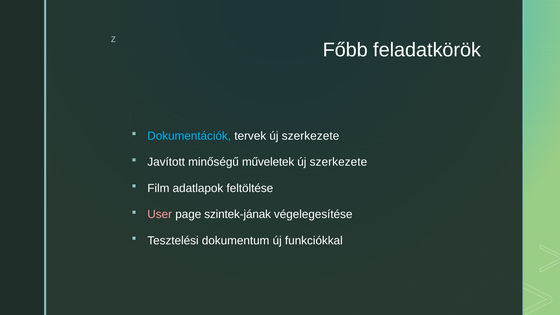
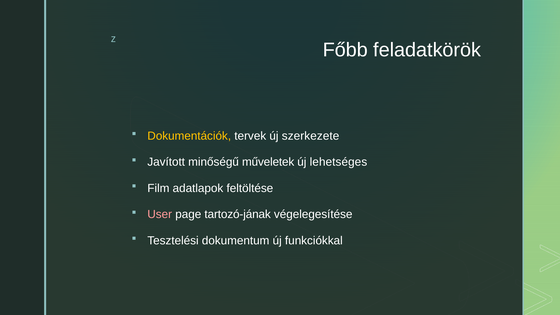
Dokumentációk colour: light blue -> yellow
szerkezete at (338, 162): szerkezete -> lehetséges
szintek-jának: szintek-jának -> tartozó-jának
